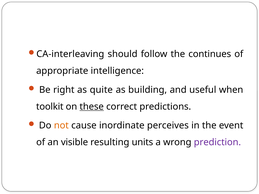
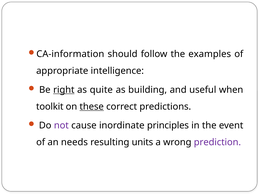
CA-interleaving: CA-interleaving -> CA-information
continues: continues -> examples
right underline: none -> present
not colour: orange -> purple
perceives: perceives -> principles
visible: visible -> needs
